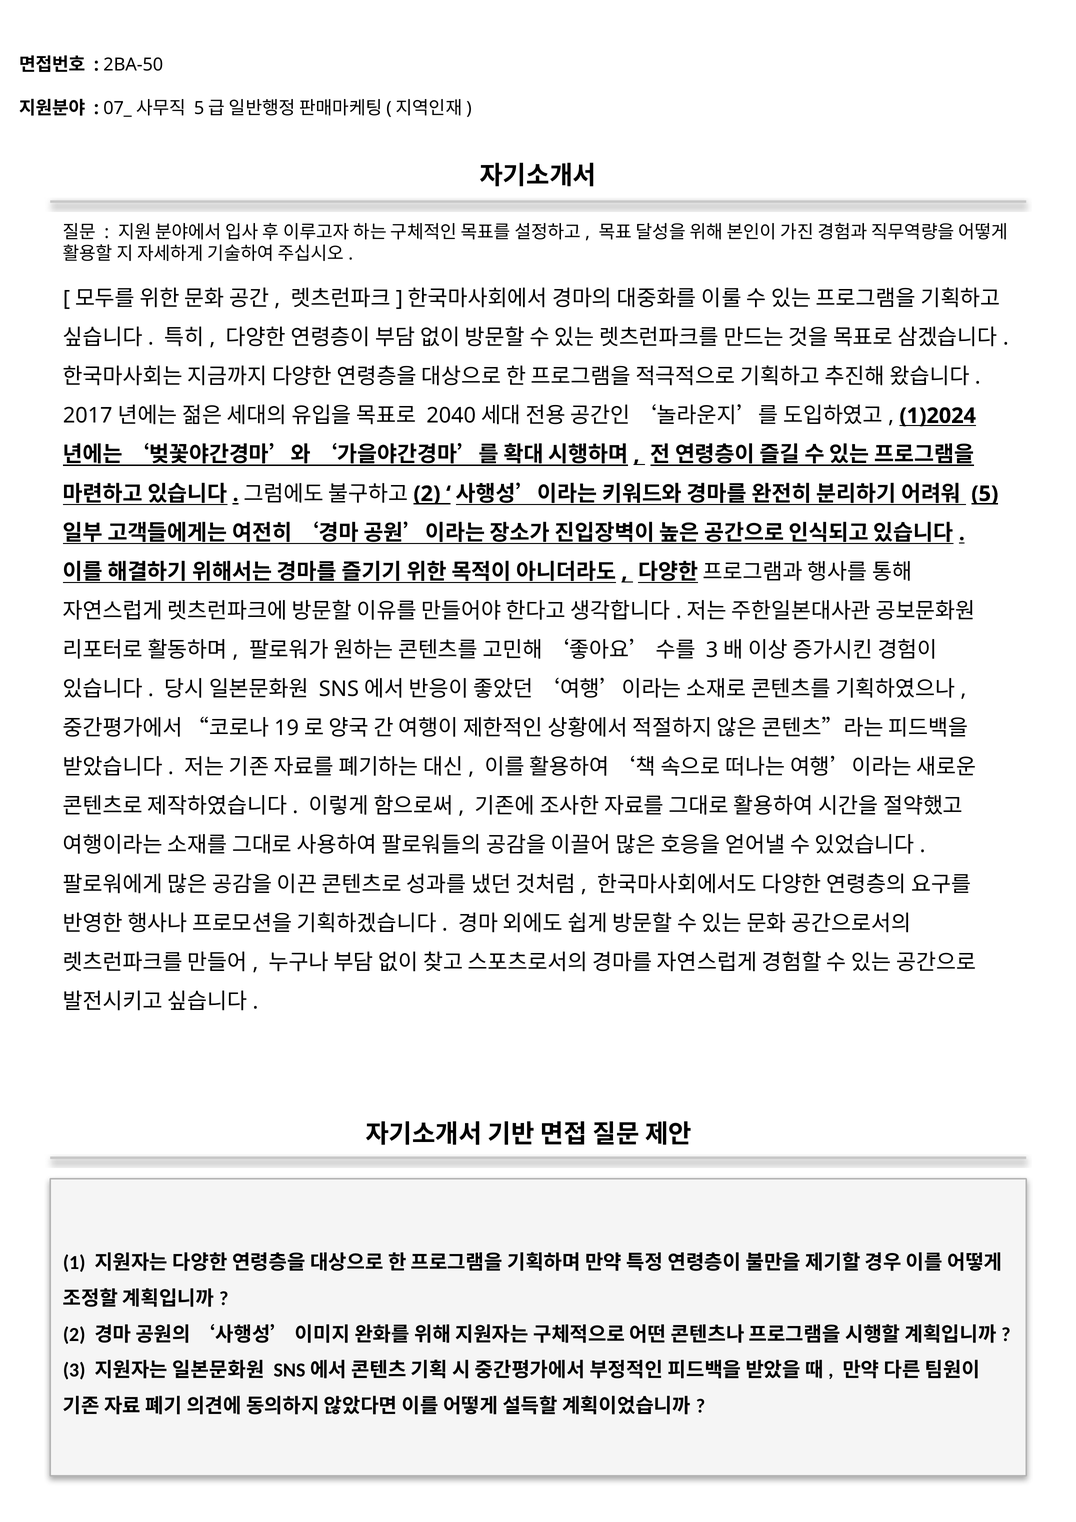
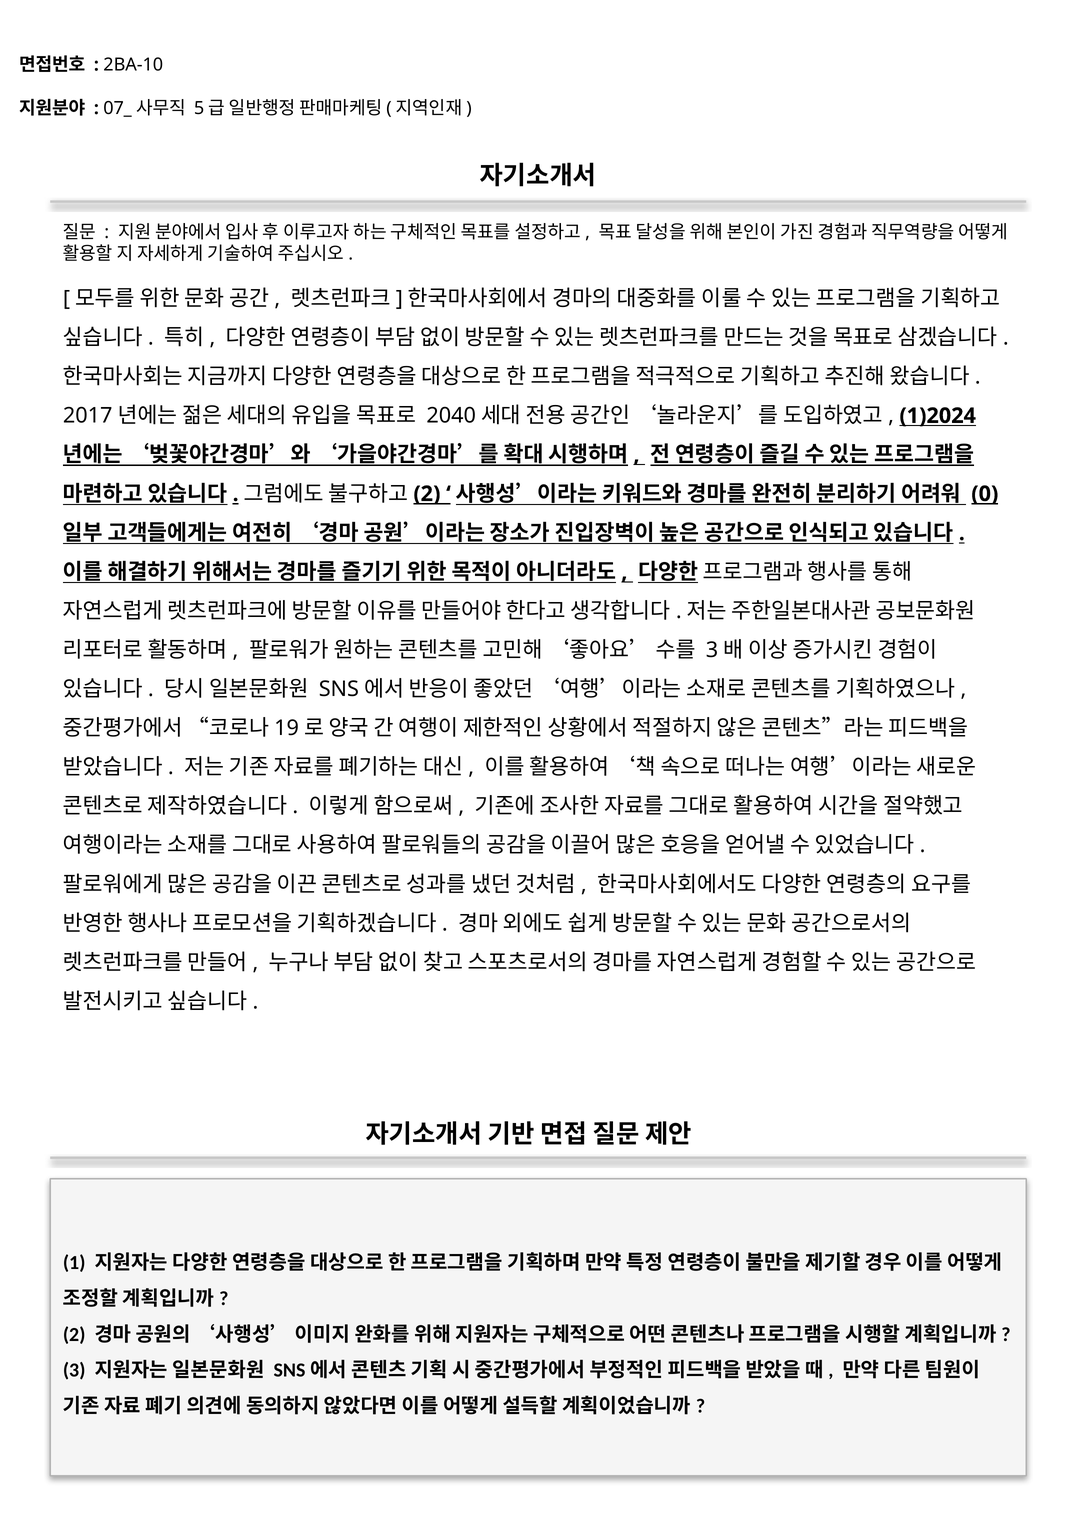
2BA-50: 2BA-50 -> 2BA-10
5: 5 -> 0
